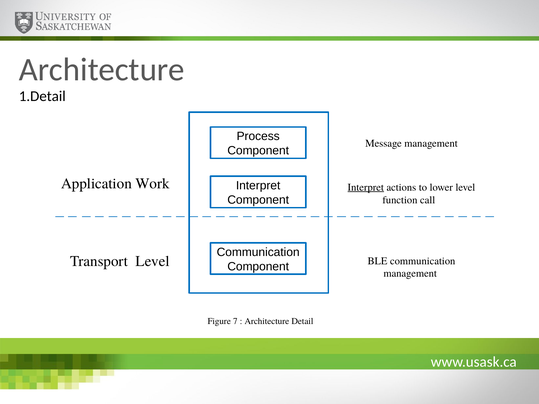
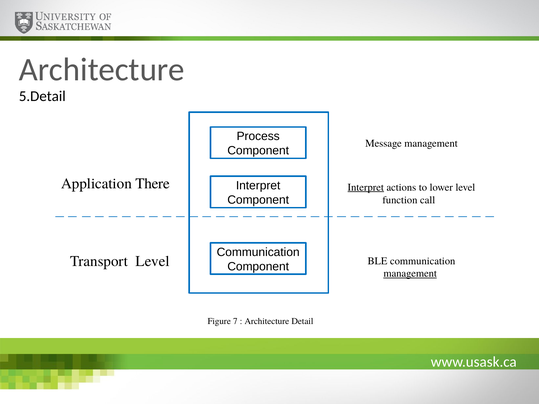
1.Detail: 1.Detail -> 5.Detail
Work: Work -> There
management at (410, 274) underline: none -> present
